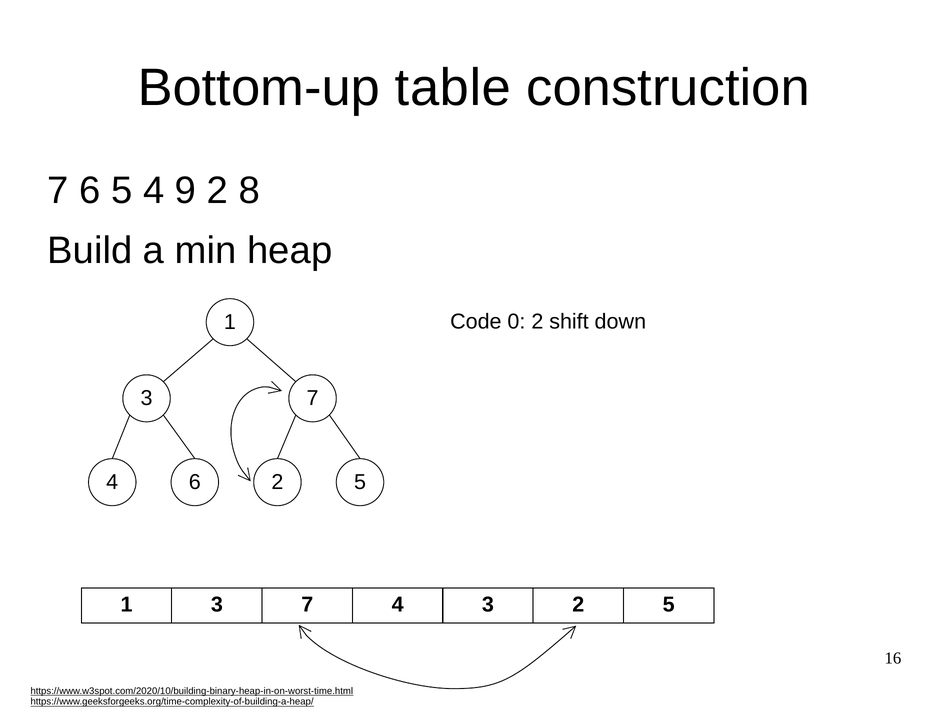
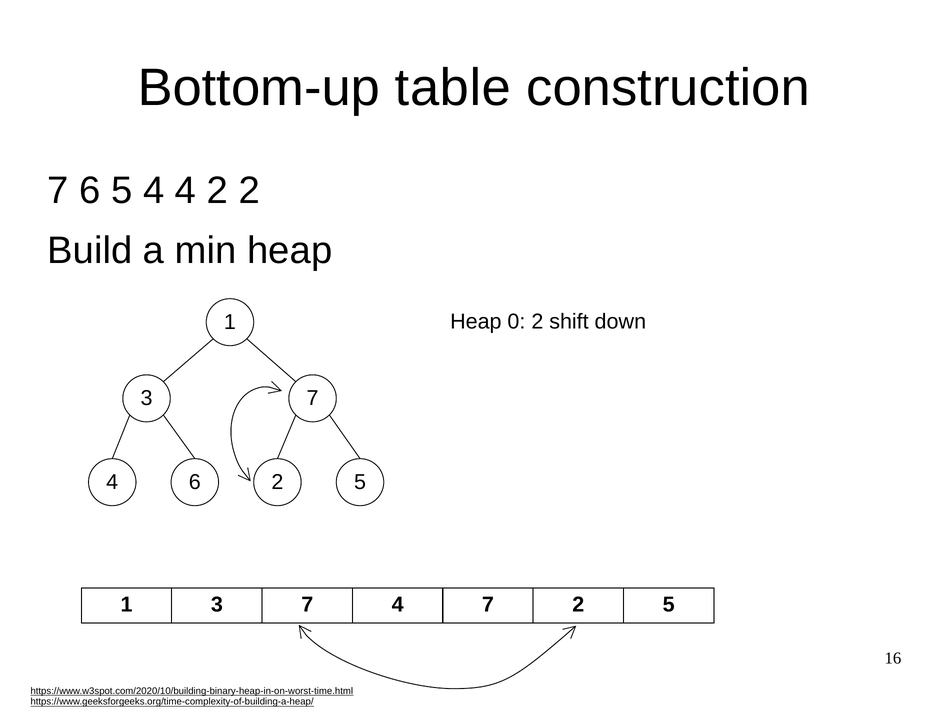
4 9: 9 -> 4
2 8: 8 -> 2
Code at (476, 322): Code -> Heap
4 3: 3 -> 7
